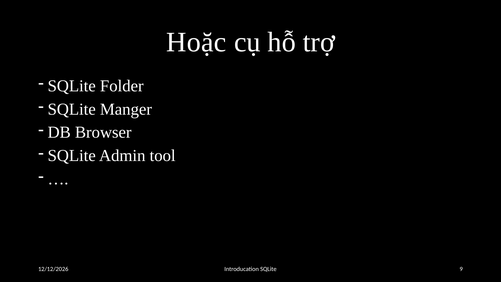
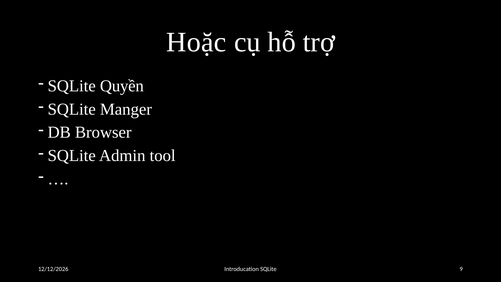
Folder: Folder -> Quyền
